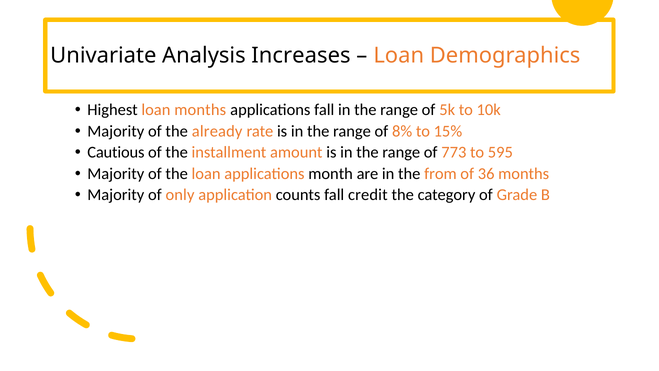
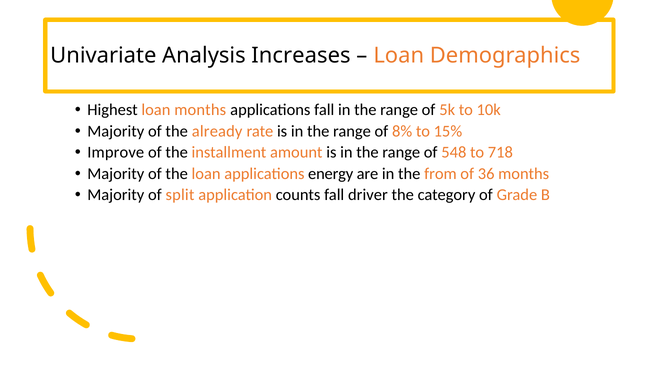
Cautious: Cautious -> Improve
773: 773 -> 548
595: 595 -> 718
month: month -> energy
only: only -> split
credit: credit -> driver
